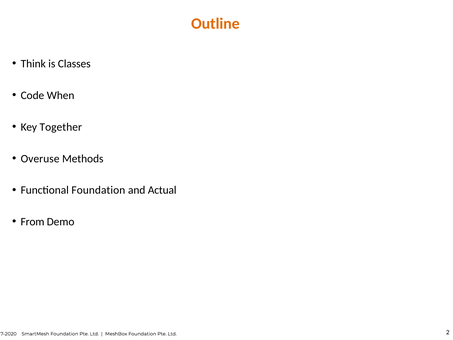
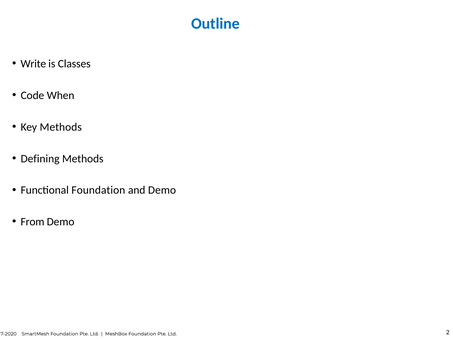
Outline colour: orange -> blue
Think: Think -> Write
Key Together: Together -> Methods
Overuse: Overuse -> Defining
and Actual: Actual -> Demo
